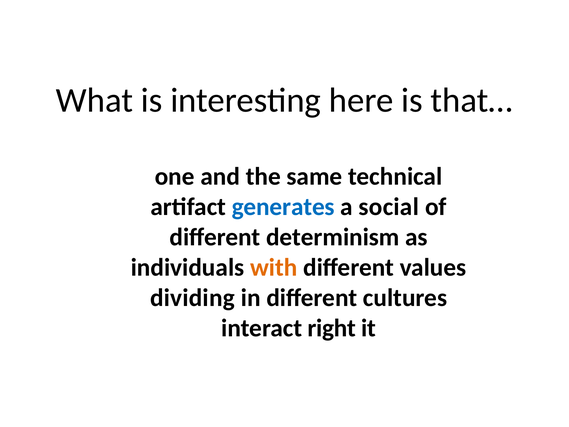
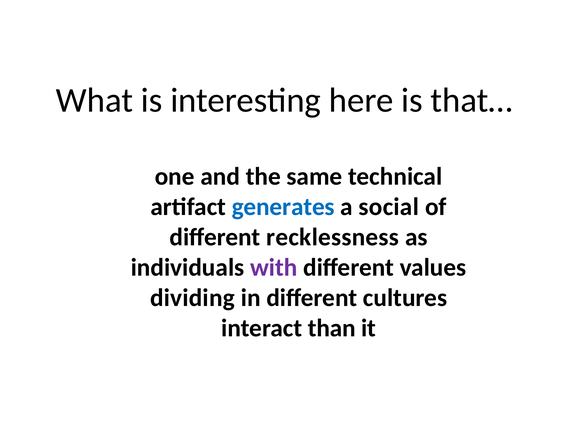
determinism: determinism -> recklessness
with colour: orange -> purple
right: right -> than
